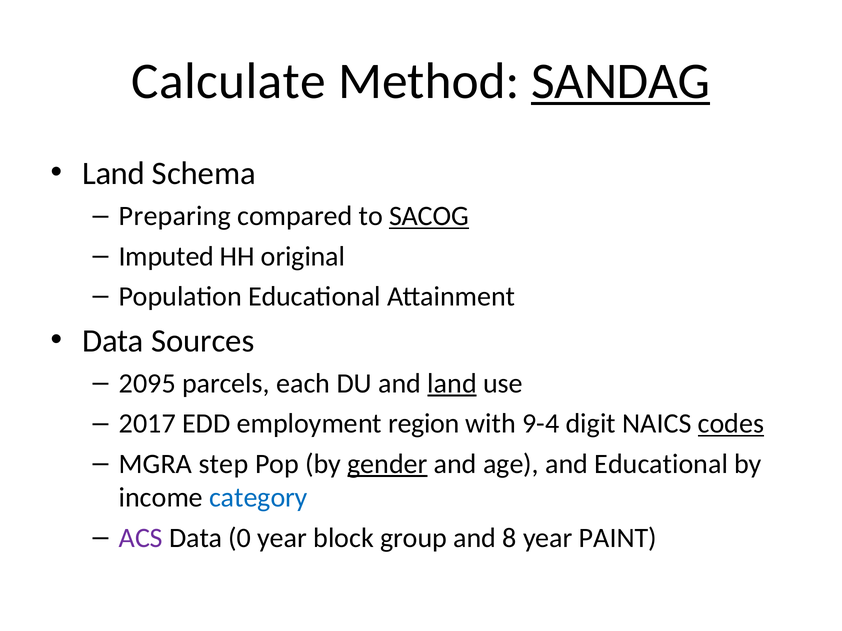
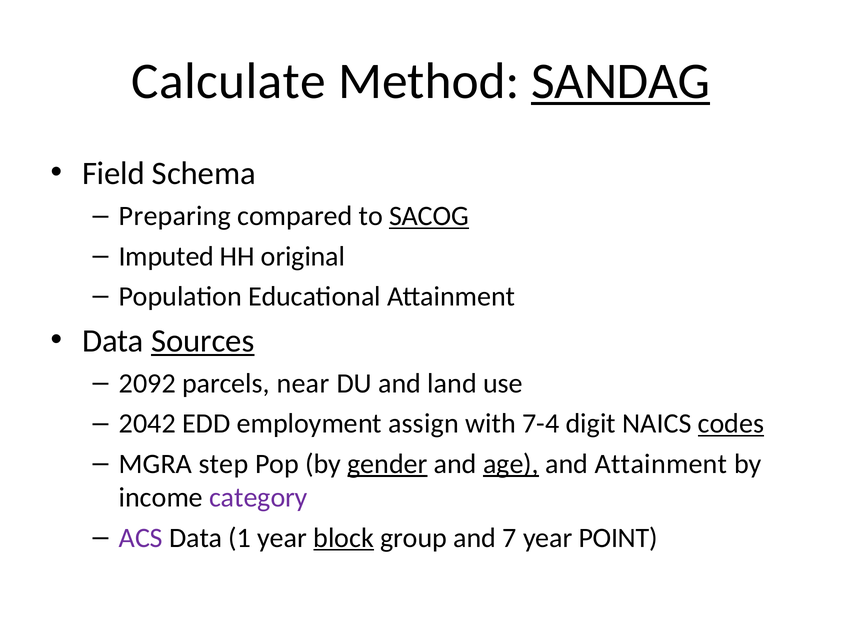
Land at (114, 174): Land -> Field
Sources underline: none -> present
2095: 2095 -> 2092
each: each -> near
land at (452, 384) underline: present -> none
2017: 2017 -> 2042
region: region -> assign
9-4: 9-4 -> 7-4
age underline: none -> present
and Educational: Educational -> Attainment
category colour: blue -> purple
0: 0 -> 1
block underline: none -> present
8: 8 -> 7
PAINT: PAINT -> POINT
